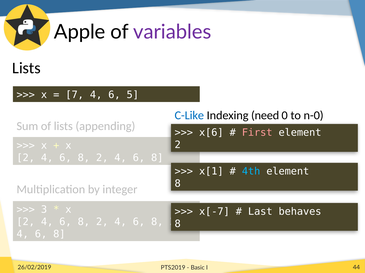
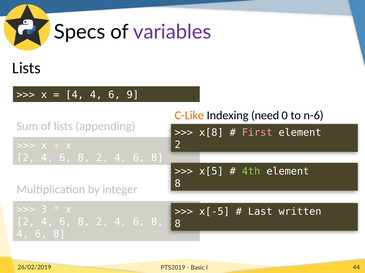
Apple: Apple -> Specs
7 at (75, 95): 7 -> 4
5: 5 -> 9
C-Like colour: blue -> orange
n-0: n-0 -> n-6
x[6: x[6 -> x[8
x[1: x[1 -> x[5
4th colour: light blue -> light green
x[-7: x[-7 -> x[-5
behaves: behaves -> written
